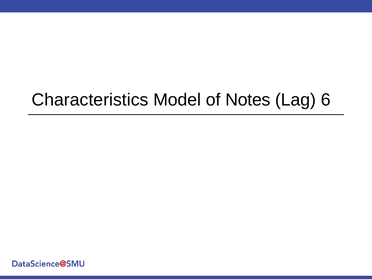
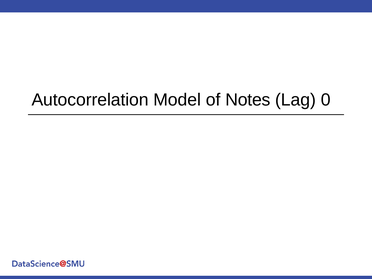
Characteristics: Characteristics -> Autocorrelation
6: 6 -> 0
